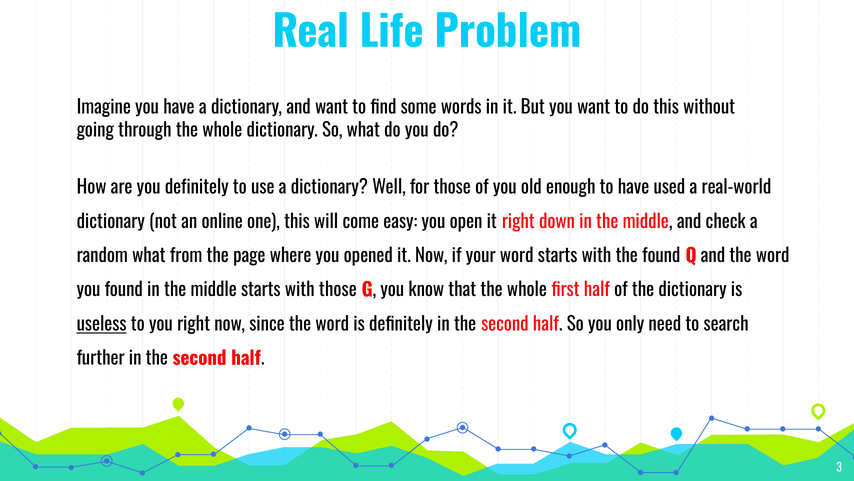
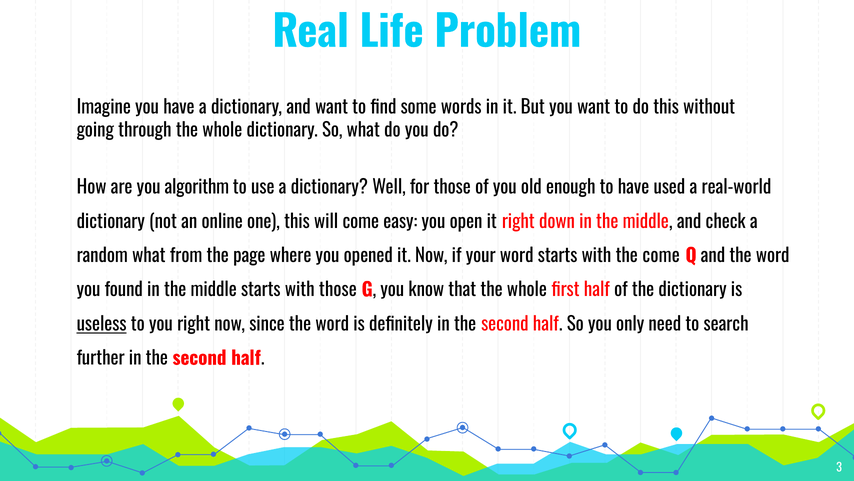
you definitely: definitely -> algorithm
the found: found -> come
